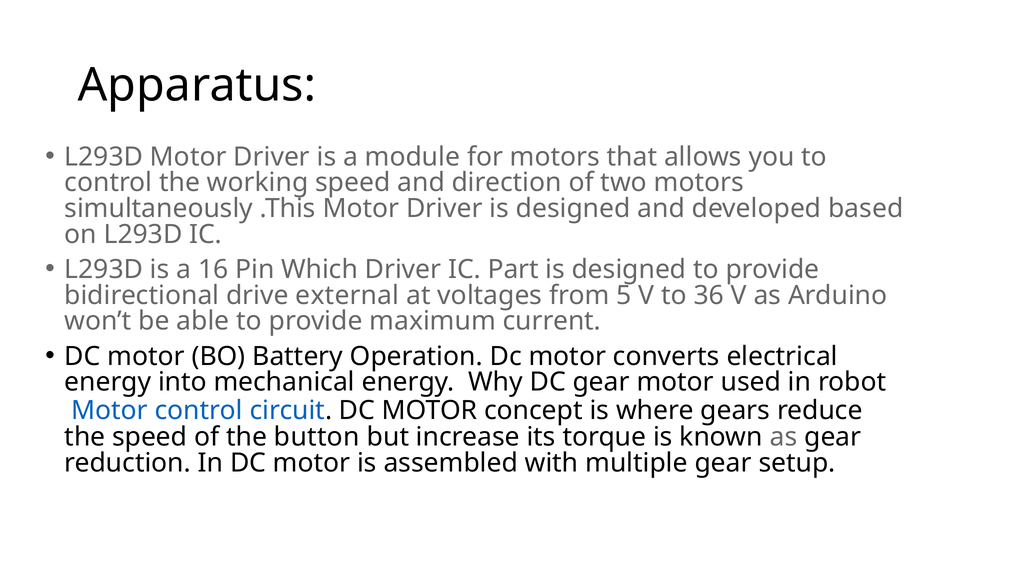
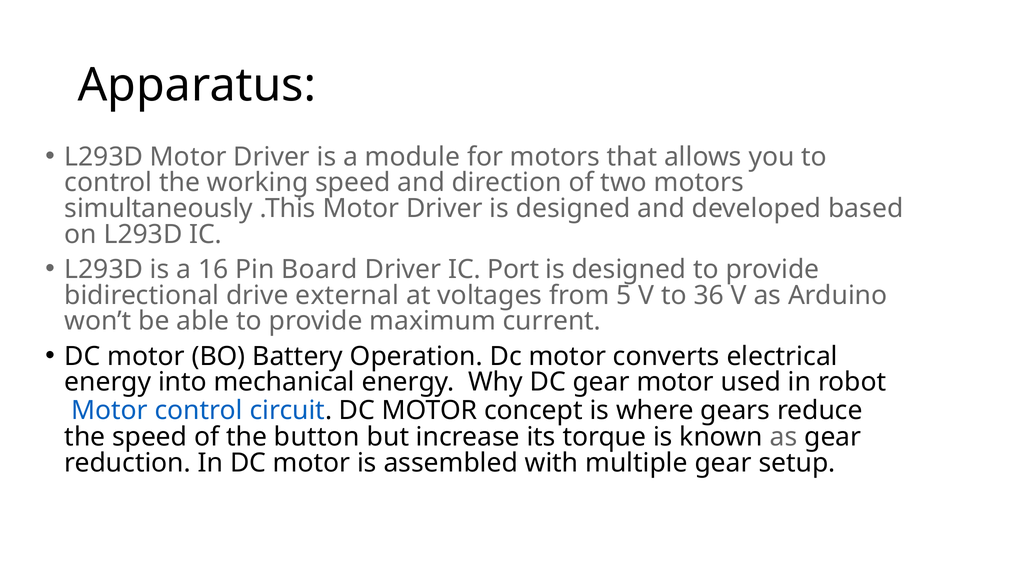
Which: Which -> Board
Part: Part -> Port
